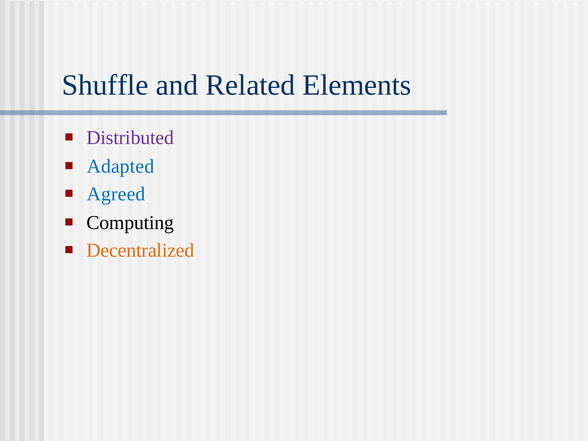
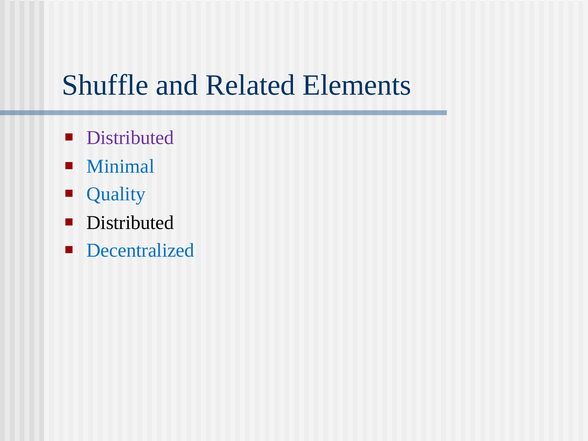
Adapted: Adapted -> Minimal
Agreed: Agreed -> Quality
Computing at (130, 223): Computing -> Distributed
Decentralized colour: orange -> blue
